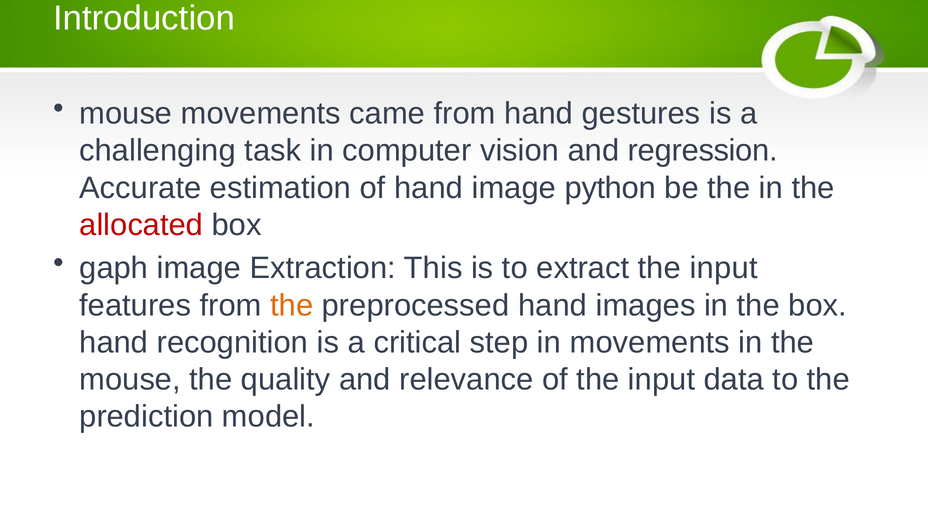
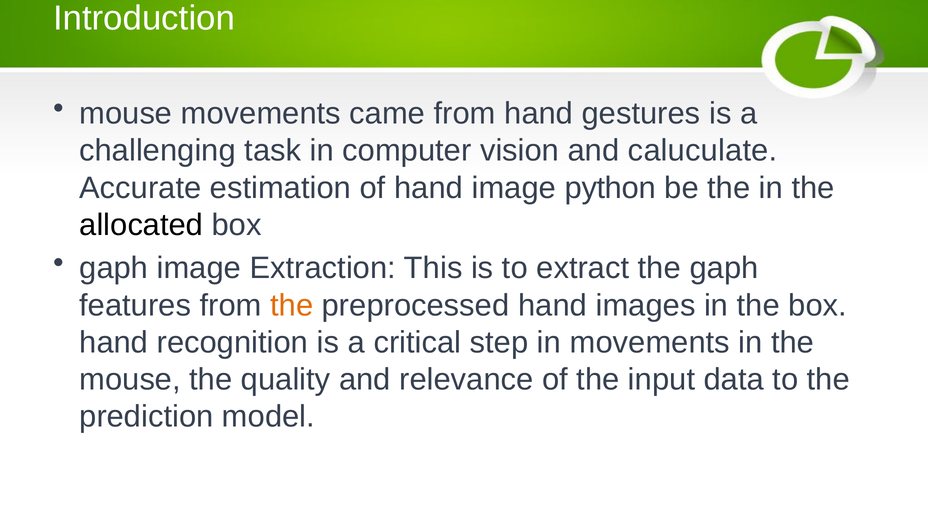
regression: regression -> caluculate
allocated colour: red -> black
extract the input: input -> gaph
